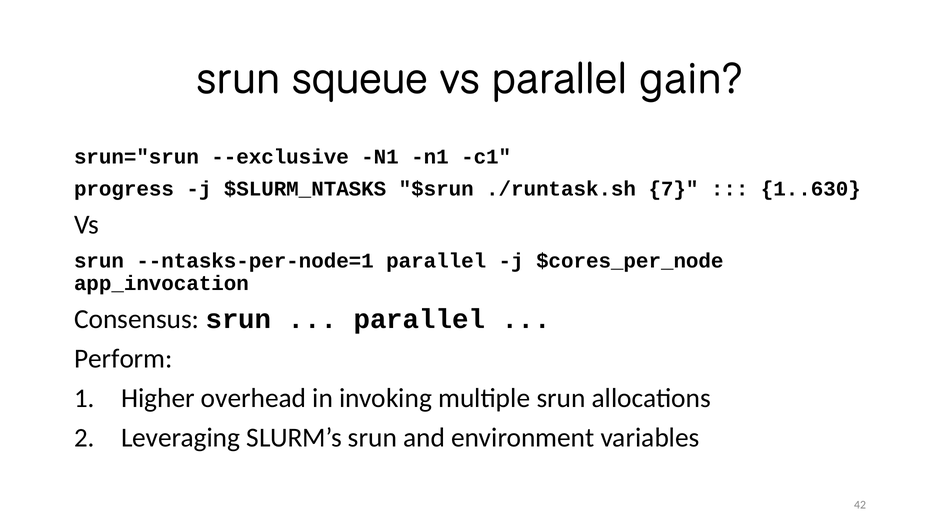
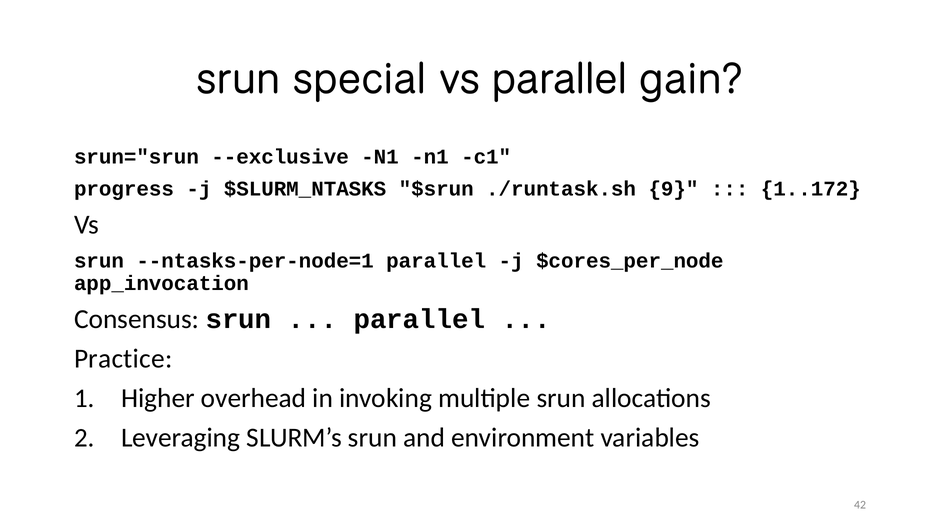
squeue: squeue -> special
7: 7 -> 9
1..630: 1..630 -> 1..172
Perform: Perform -> Practice
